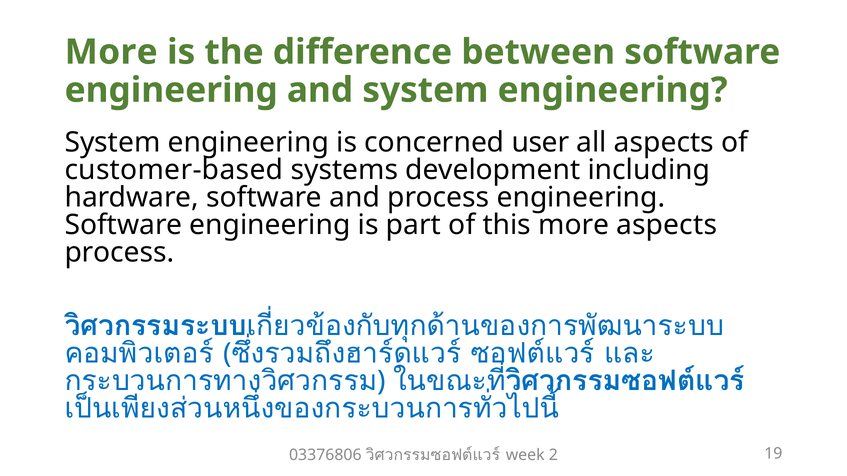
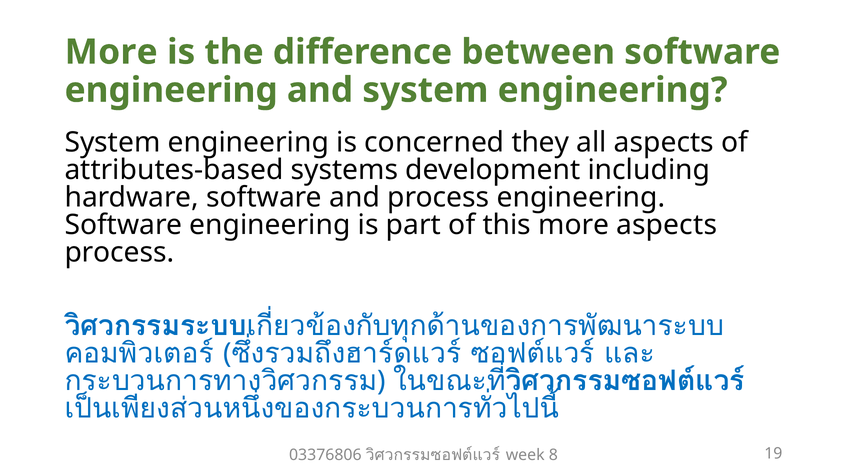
user: user -> they
customer-based: customer-based -> attributes-based
2: 2 -> 8
